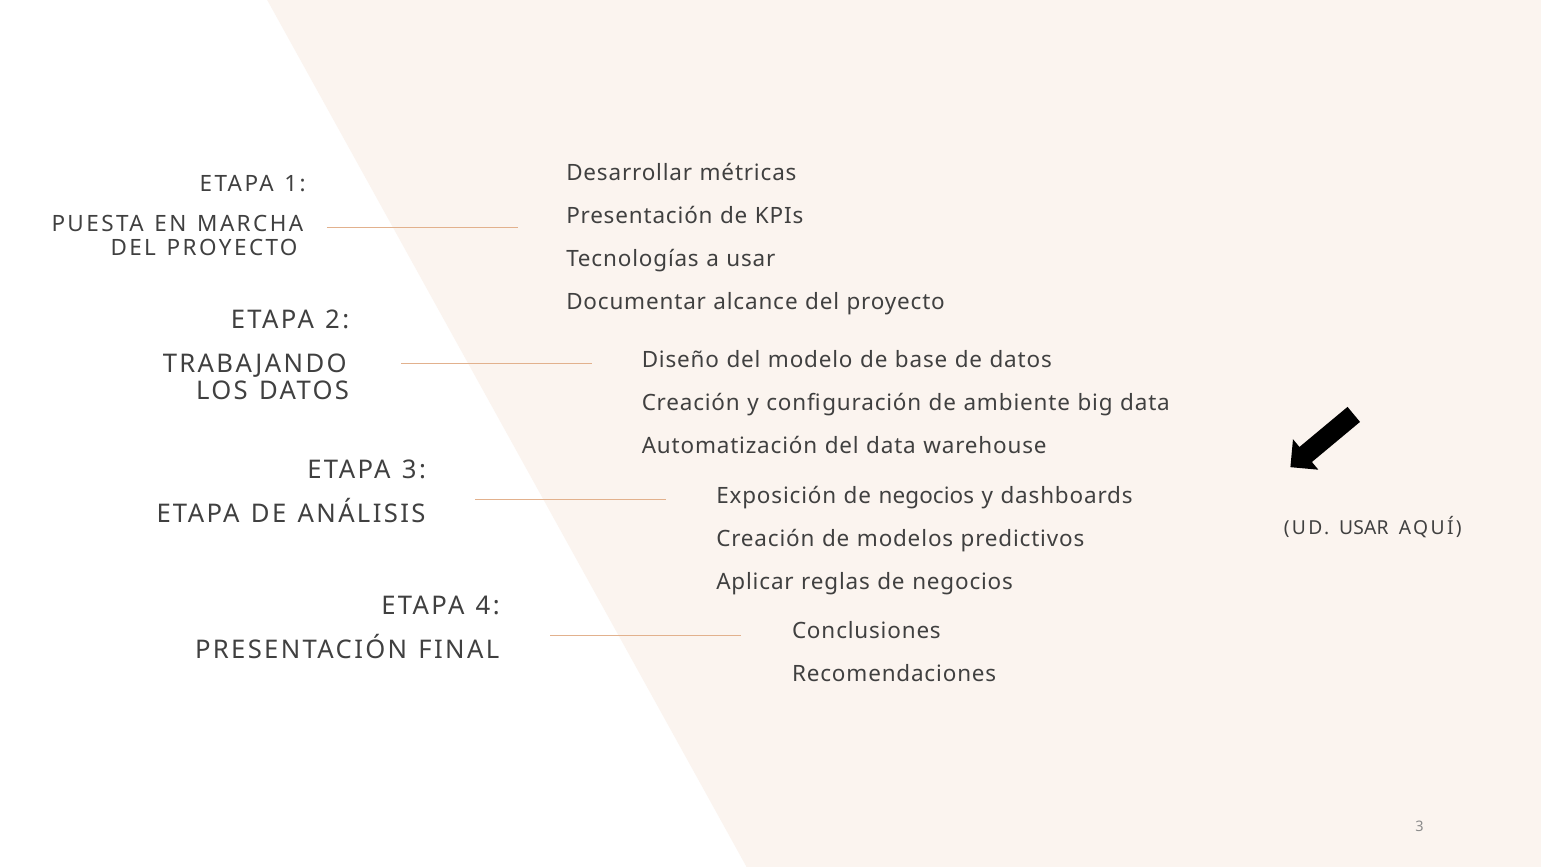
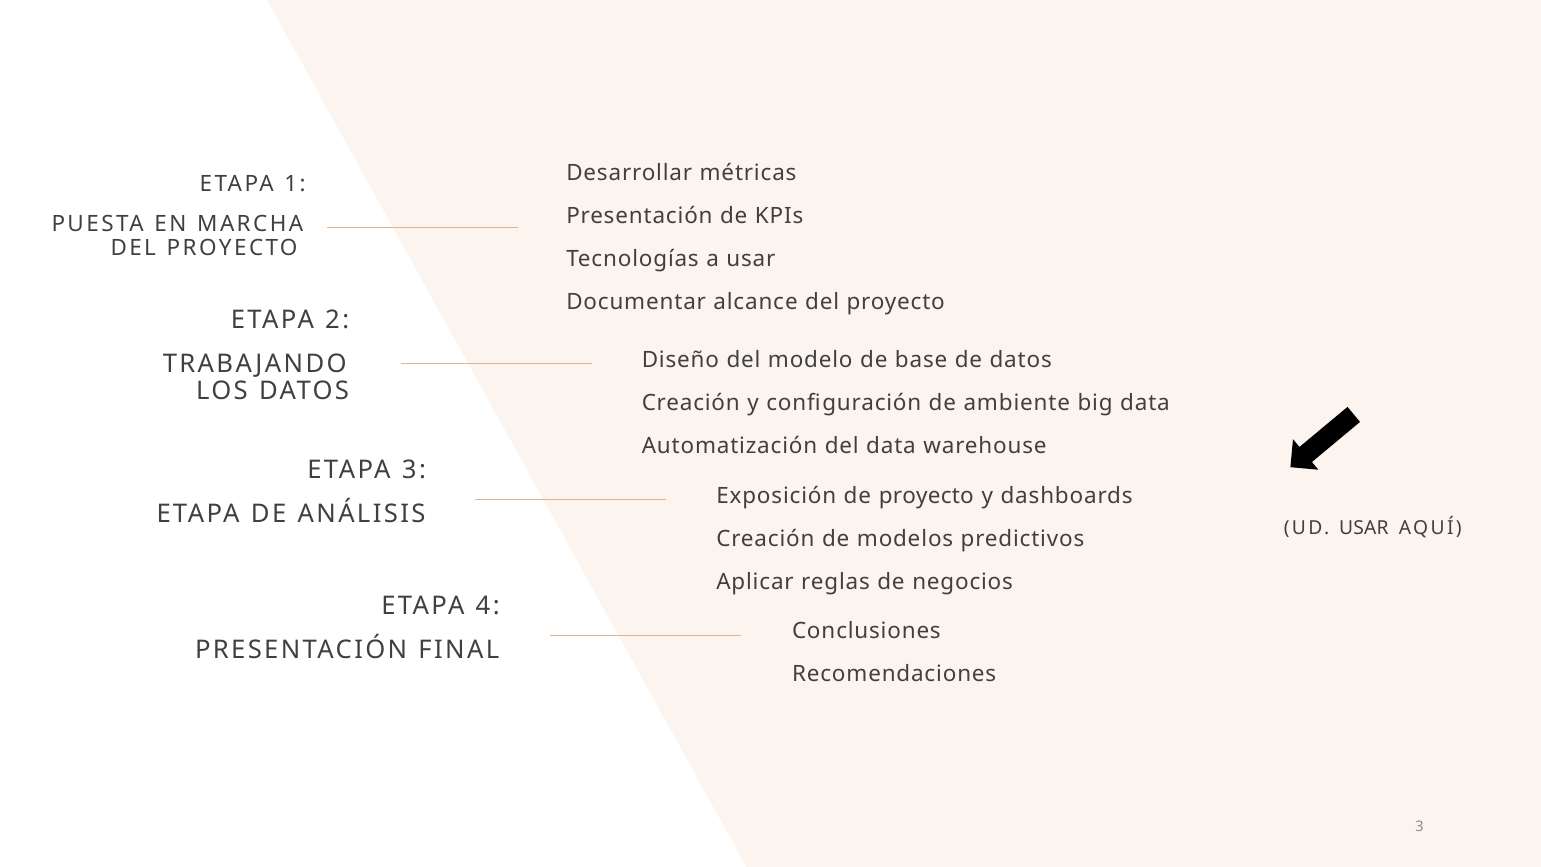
Exposición de negocios: negocios -> proyecto
